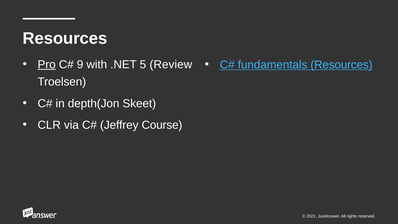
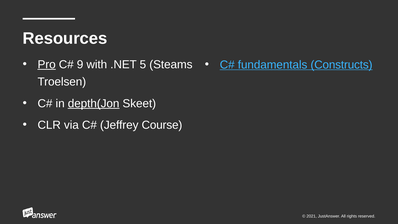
Review: Review -> Steams
fundamentals Resources: Resources -> Constructs
depth(Jon underline: none -> present
